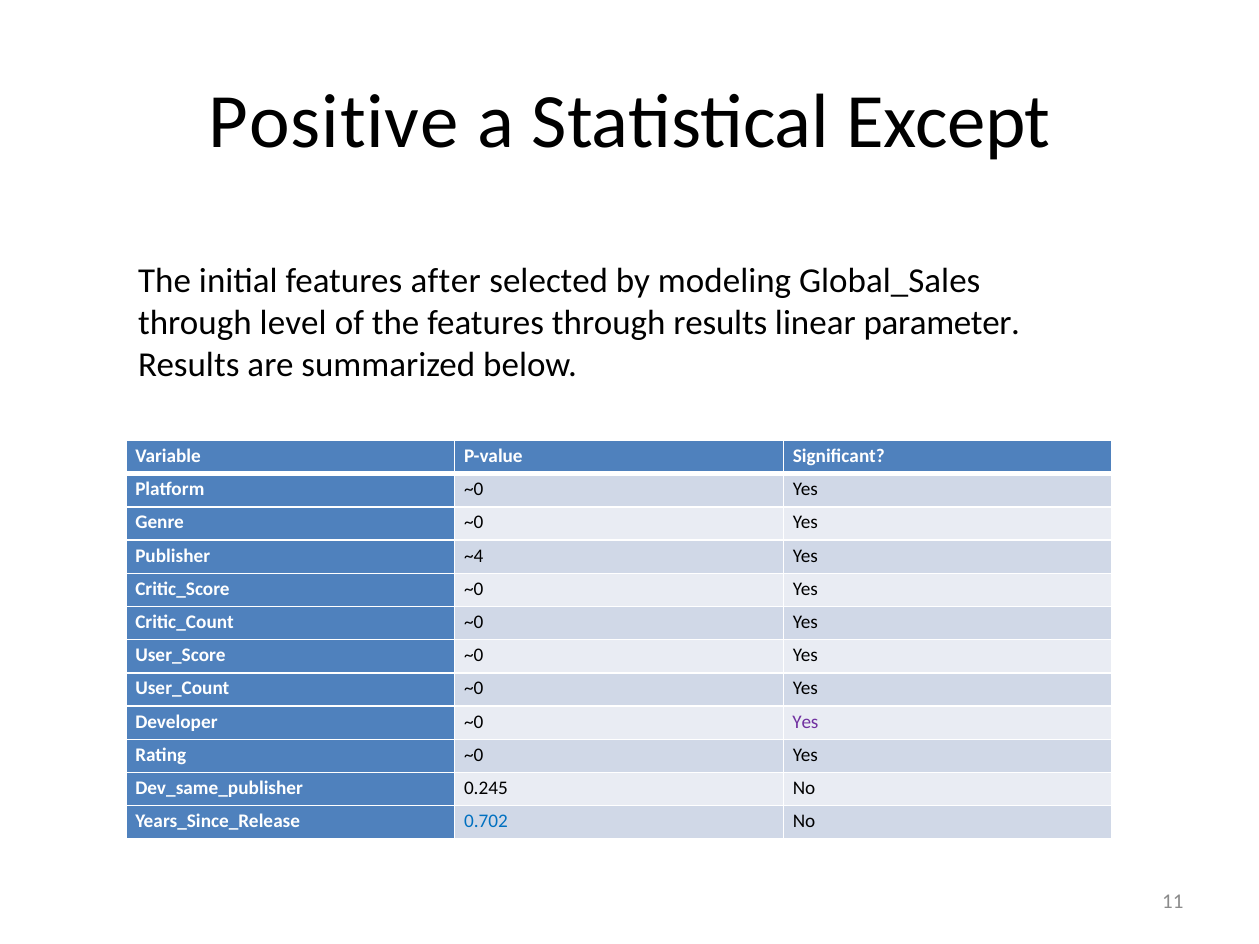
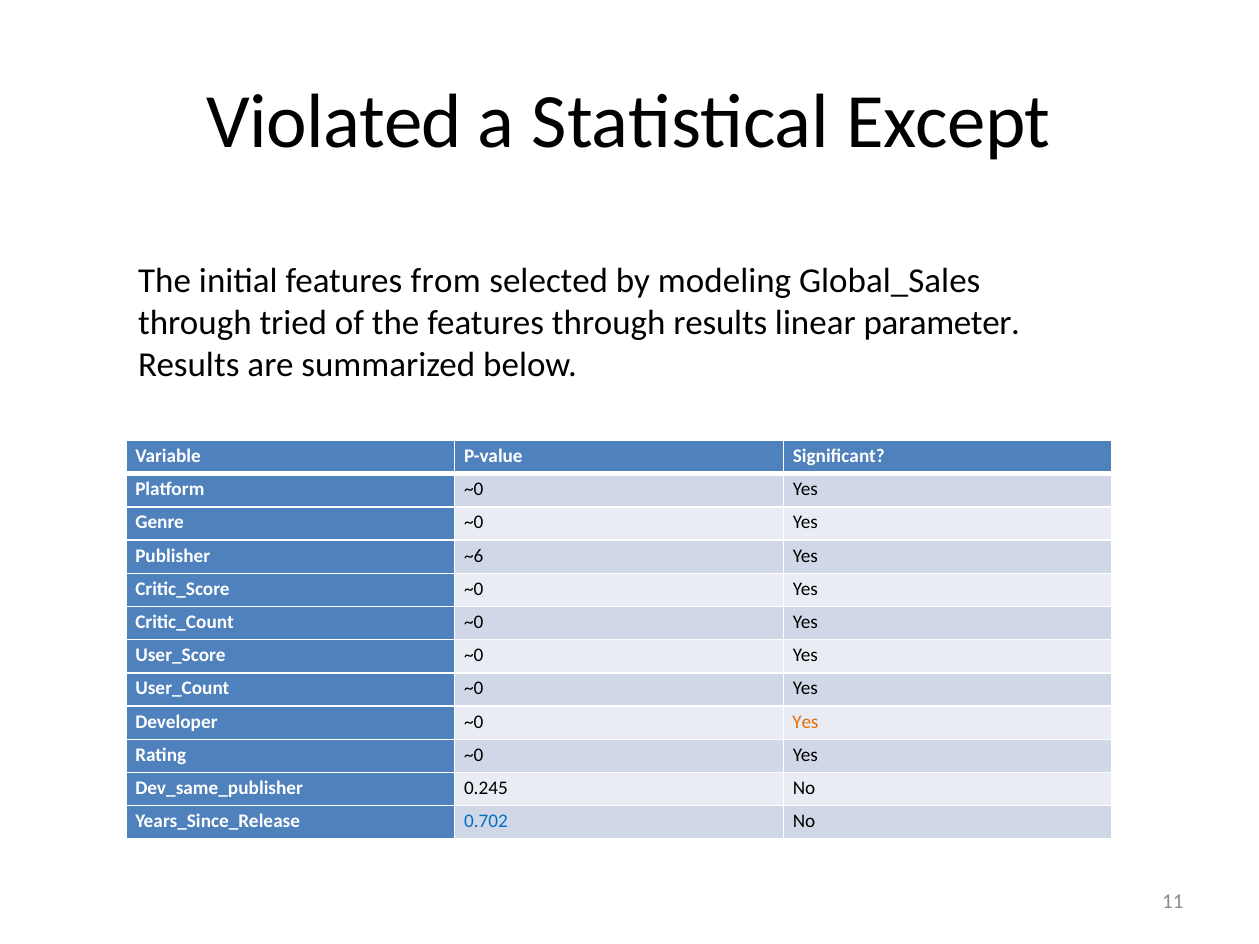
Positive: Positive -> Violated
after: after -> from
level: level -> tried
~4: ~4 -> ~6
Yes at (805, 722) colour: purple -> orange
